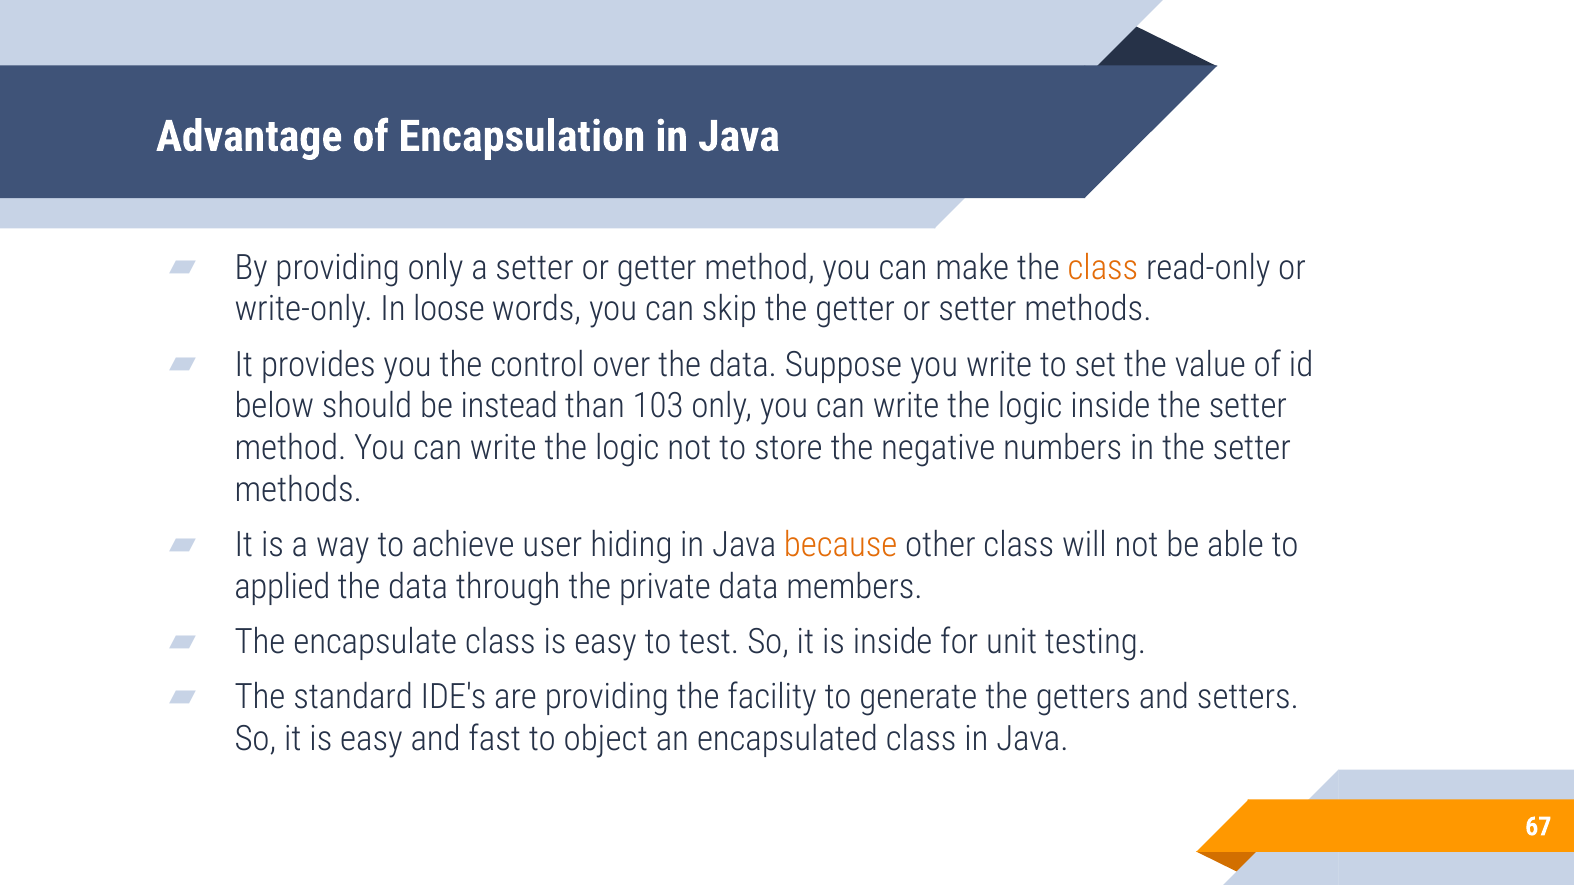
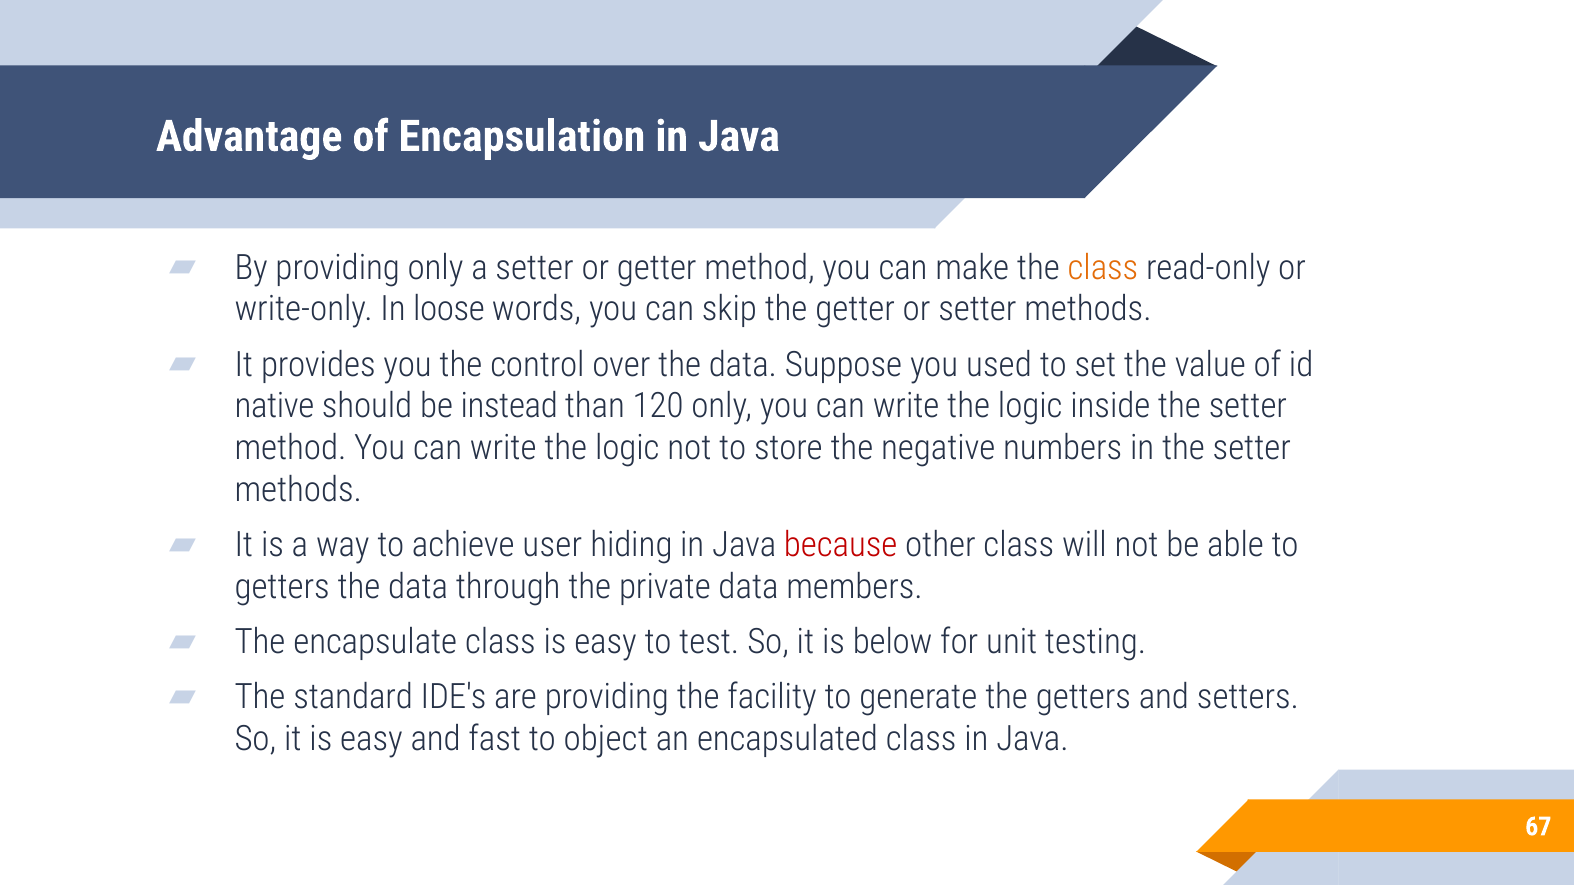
you write: write -> used
below: below -> native
103: 103 -> 120
because colour: orange -> red
applied at (282, 588): applied -> getters
is inside: inside -> below
